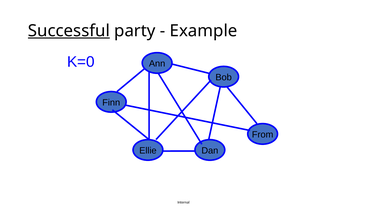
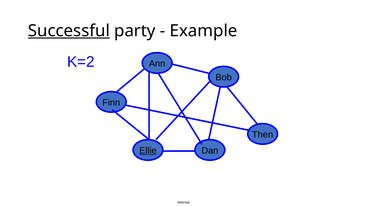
K=0: K=0 -> K=2
From: From -> Then
Ellie underline: none -> present
